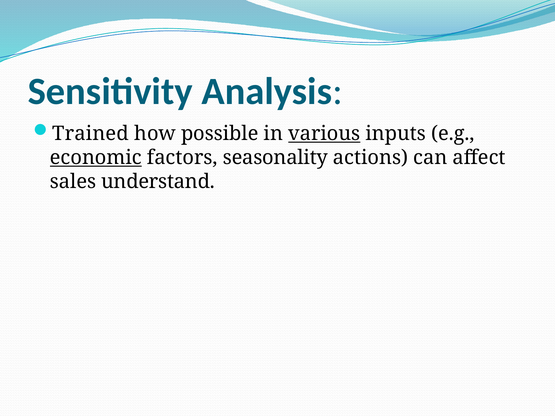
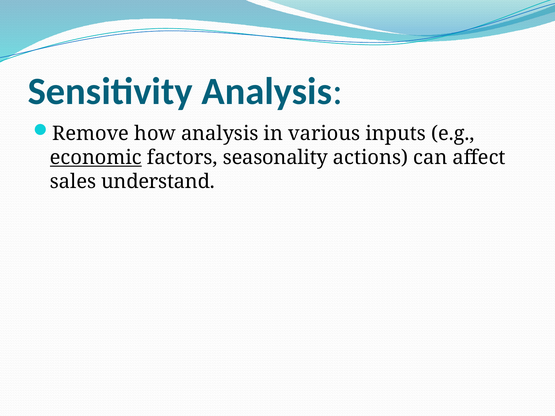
Trained: Trained -> Remove
how possible: possible -> analysis
various underline: present -> none
